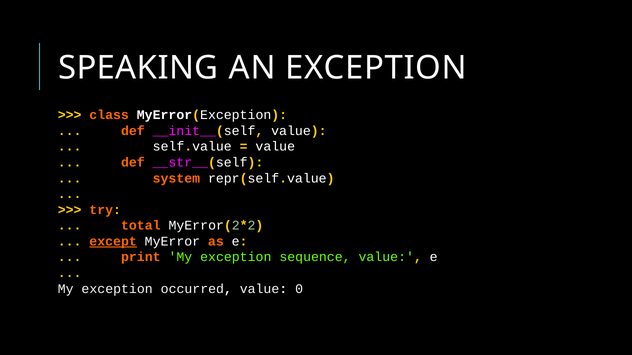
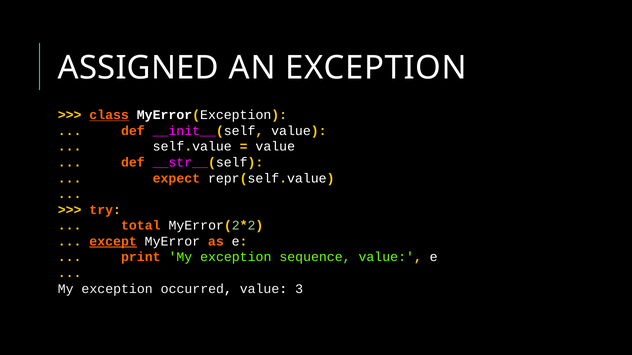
SPEAKING: SPEAKING -> ASSIGNED
class underline: none -> present
system: system -> expect
0: 0 -> 3
